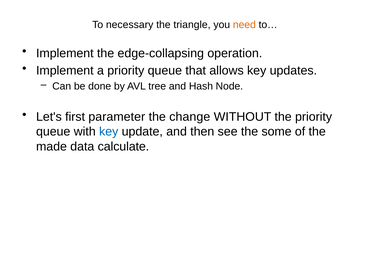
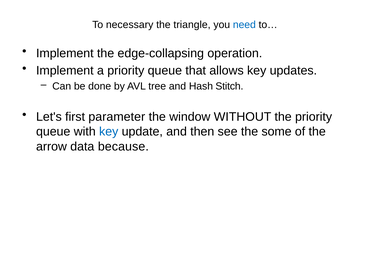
need colour: orange -> blue
Node: Node -> Stitch
change: change -> window
made: made -> arrow
calculate: calculate -> because
